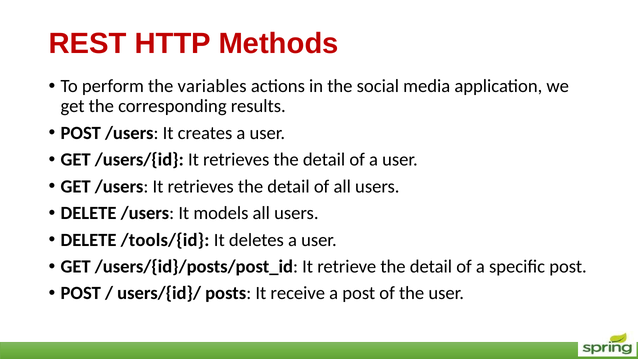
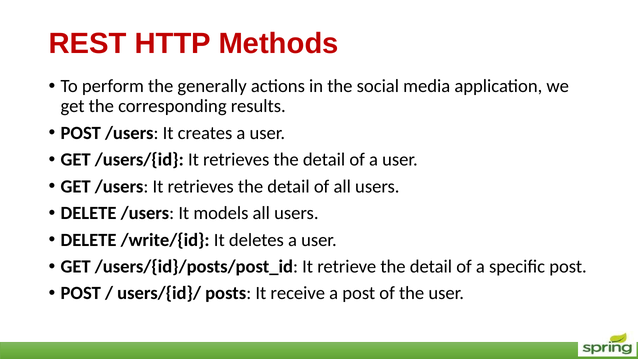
variables: variables -> generally
/tools/{id: /tools/{id -> /write/{id
